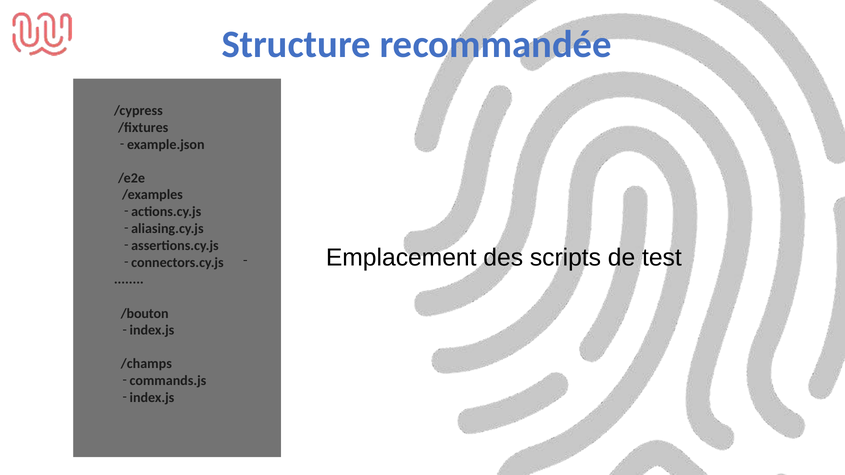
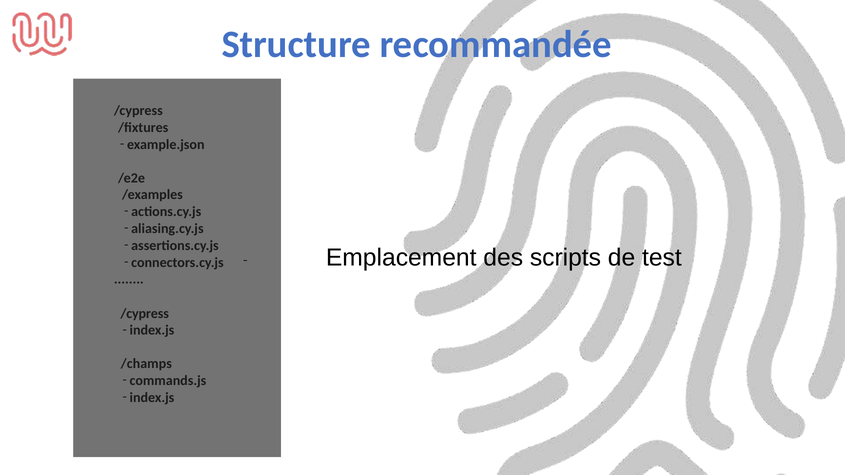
/bouton at (145, 314): /bouton -> /cypress
